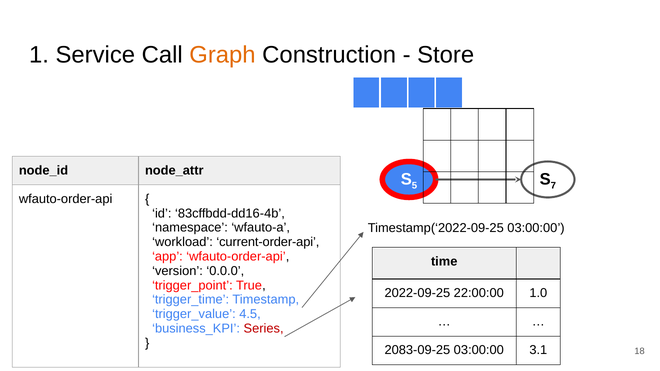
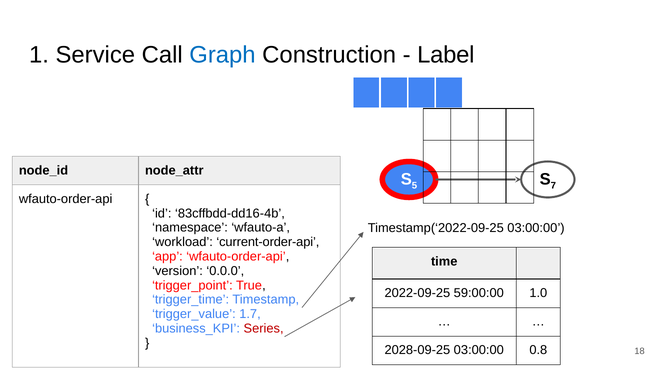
Graph colour: orange -> blue
Store: Store -> Label
22:00:00: 22:00:00 -> 59:00:00
4.5: 4.5 -> 1.7
2083-09-25: 2083-09-25 -> 2028-09-25
3.1: 3.1 -> 0.8
